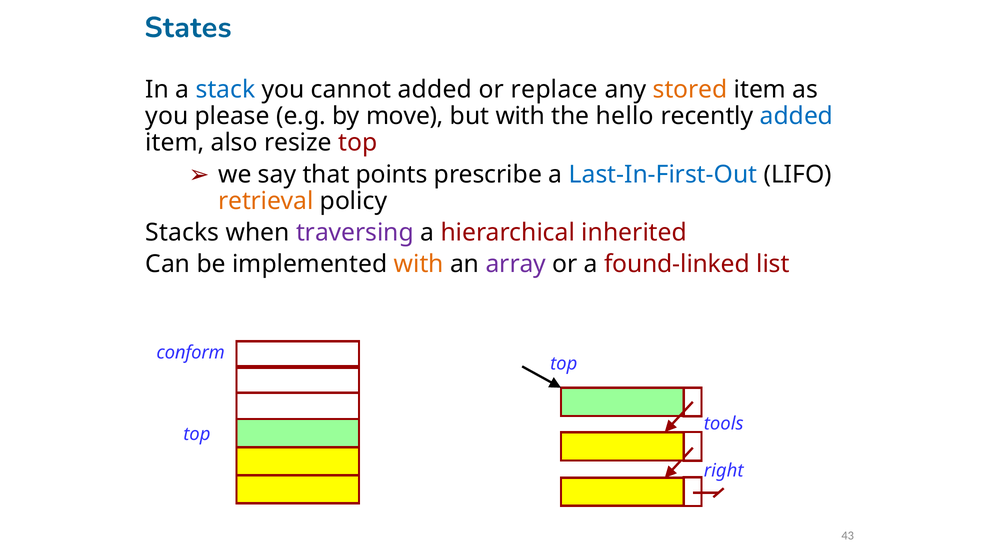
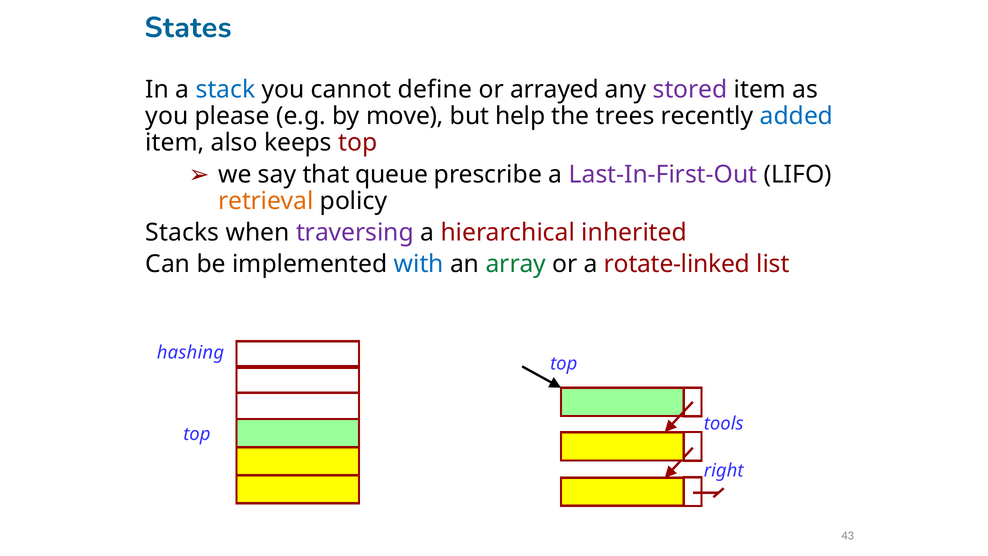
cannot added: added -> define
replace: replace -> arrayed
stored colour: orange -> purple
but with: with -> help
hello: hello -> trees
resize: resize -> keeps
points: points -> queue
Last-In-First-Out colour: blue -> purple
with at (419, 264) colour: orange -> blue
array colour: purple -> green
found-linked: found-linked -> rotate-linked
conform: conform -> hashing
